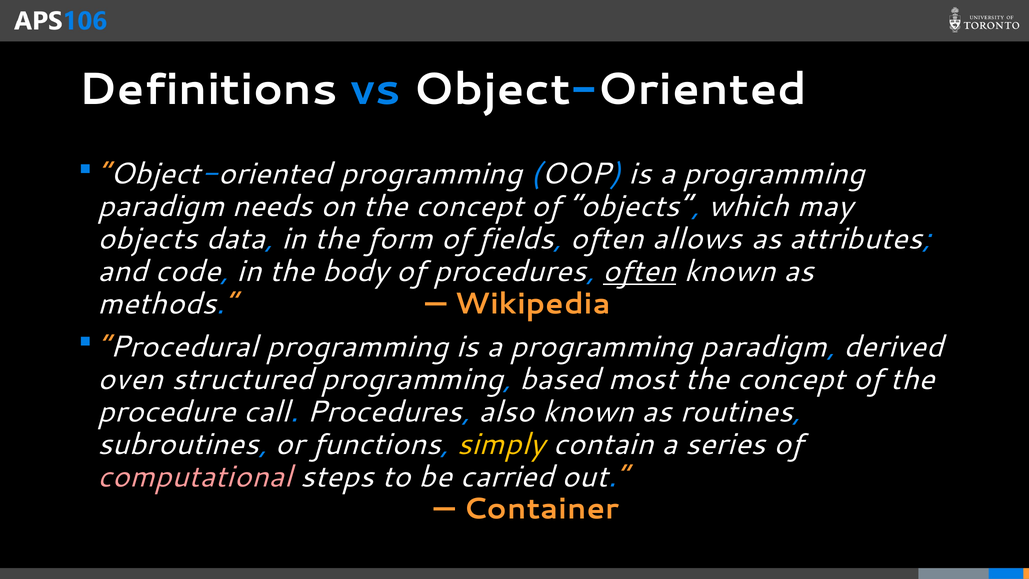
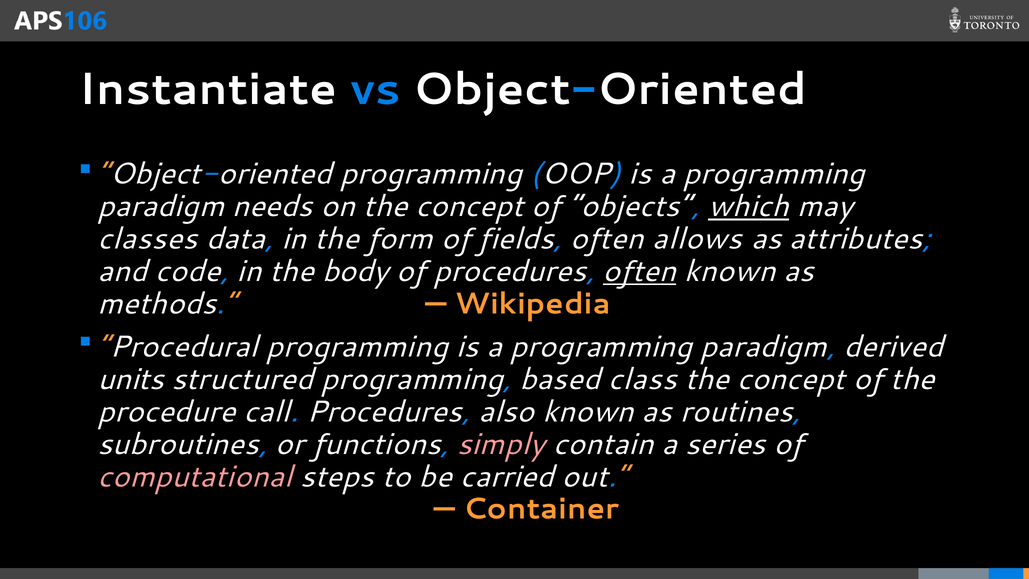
Definitions: Definitions -> Instantiate
which underline: none -> present
objects at (148, 239): objects -> classes
oven: oven -> units
most: most -> class
simply colour: yellow -> pink
